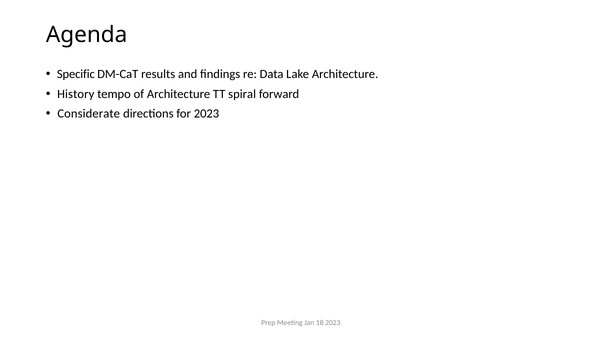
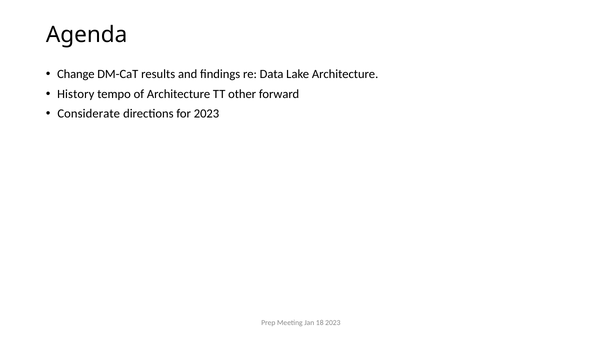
Specific: Specific -> Change
spiral: spiral -> other
